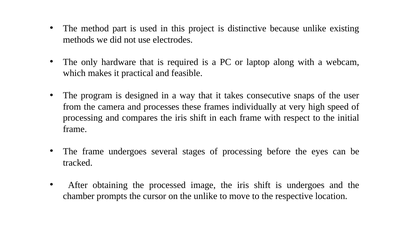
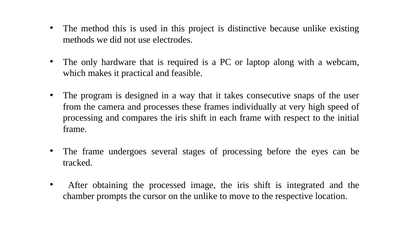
method part: part -> this
is undergoes: undergoes -> integrated
